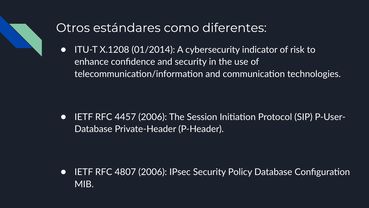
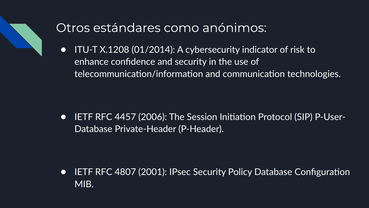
diferentes: diferentes -> anónimos
4807 2006: 2006 -> 2001
